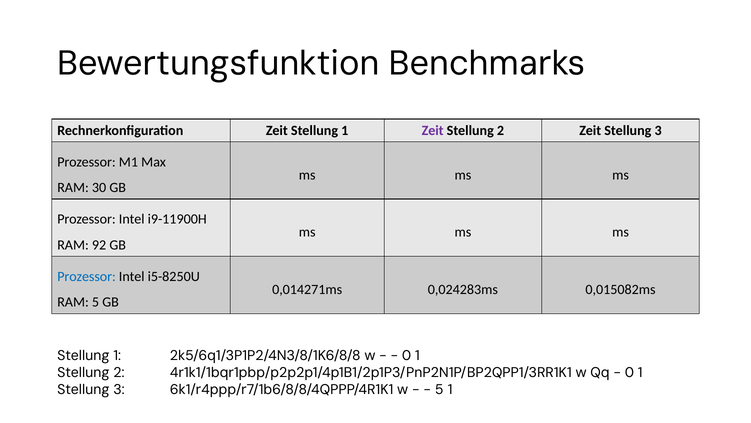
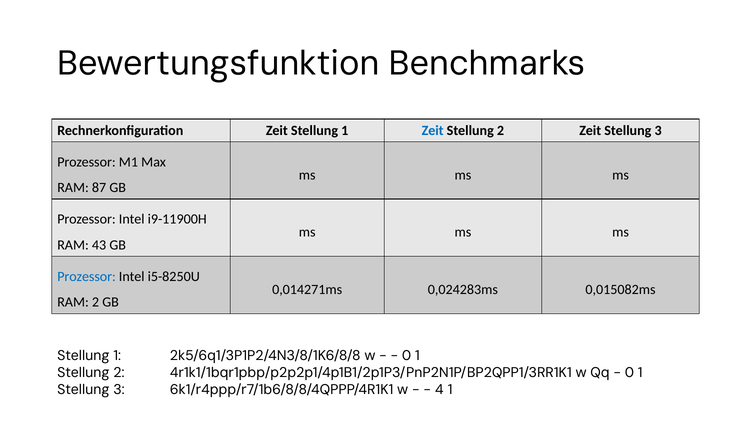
Zeit at (433, 130) colour: purple -> blue
30: 30 -> 87
92: 92 -> 43
RAM 5: 5 -> 2
5 at (439, 389): 5 -> 4
